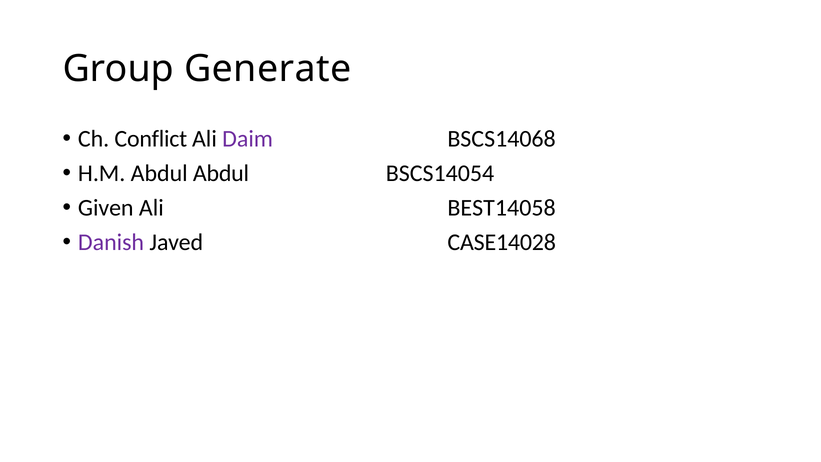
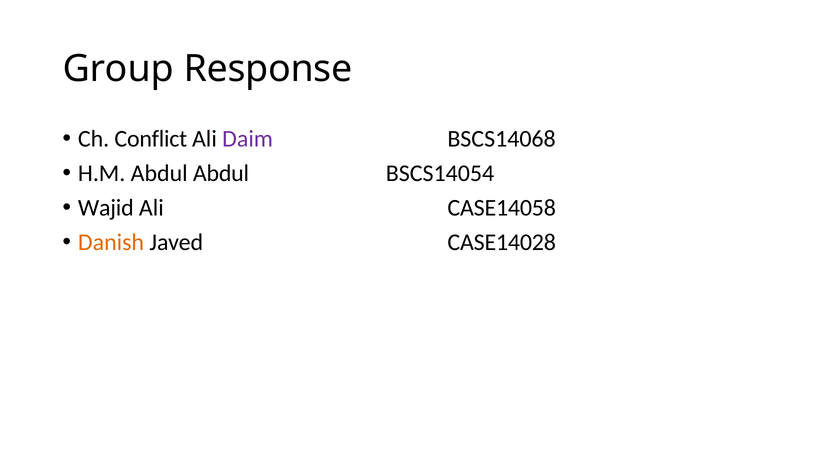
Generate: Generate -> Response
Given: Given -> Wajid
BEST14058: BEST14058 -> CASE14058
Danish colour: purple -> orange
